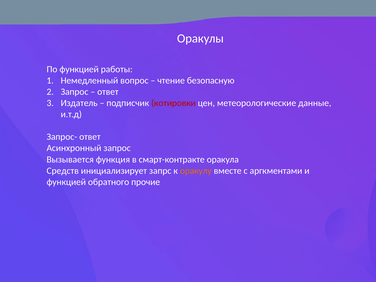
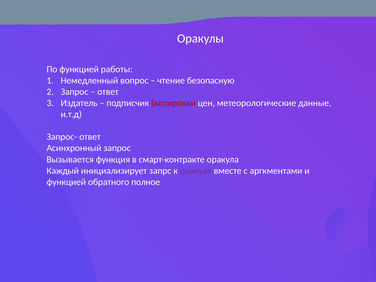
Средств: Средств -> Каждый
оракулу colour: orange -> purple
прочие: прочие -> полное
